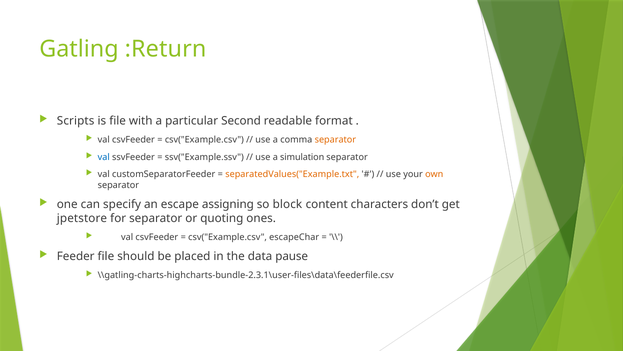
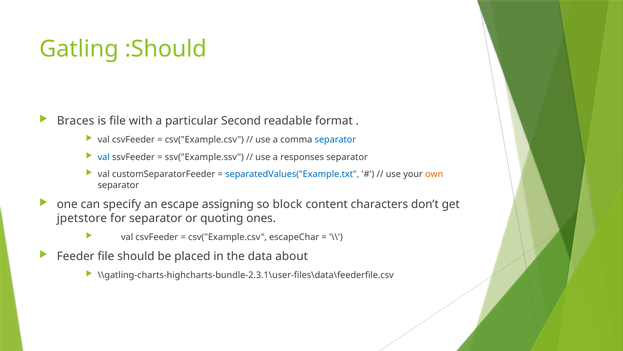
:Return: :Return -> :Should
Scripts: Scripts -> Braces
separator at (335, 139) colour: orange -> blue
simulation: simulation -> responses
separatedValues("Example.txt colour: orange -> blue
pause: pause -> about
